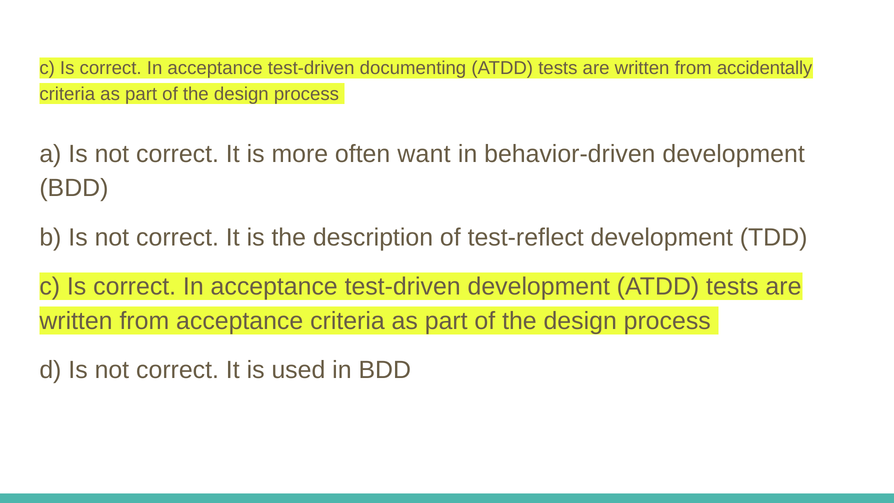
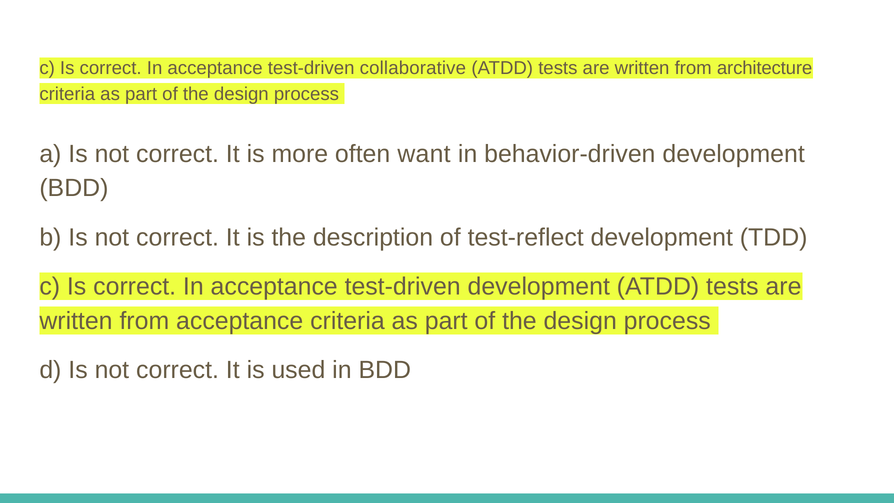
documenting: documenting -> collaborative
accidentally: accidentally -> architecture
